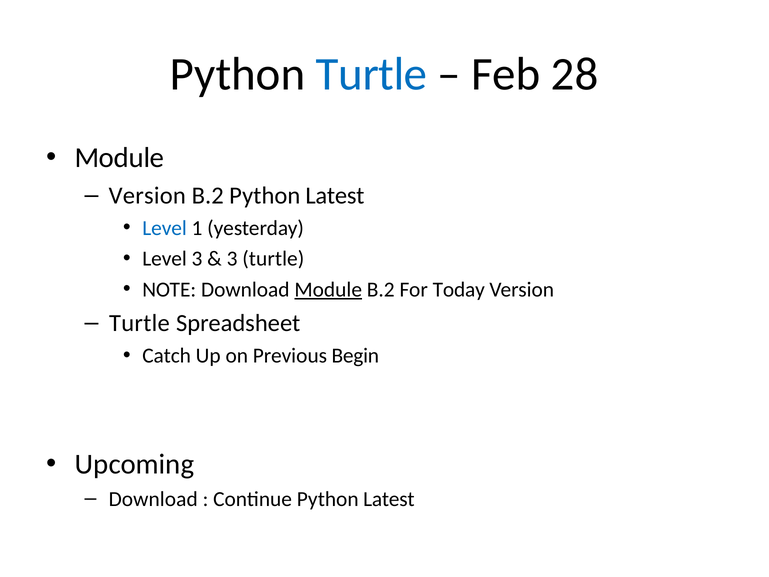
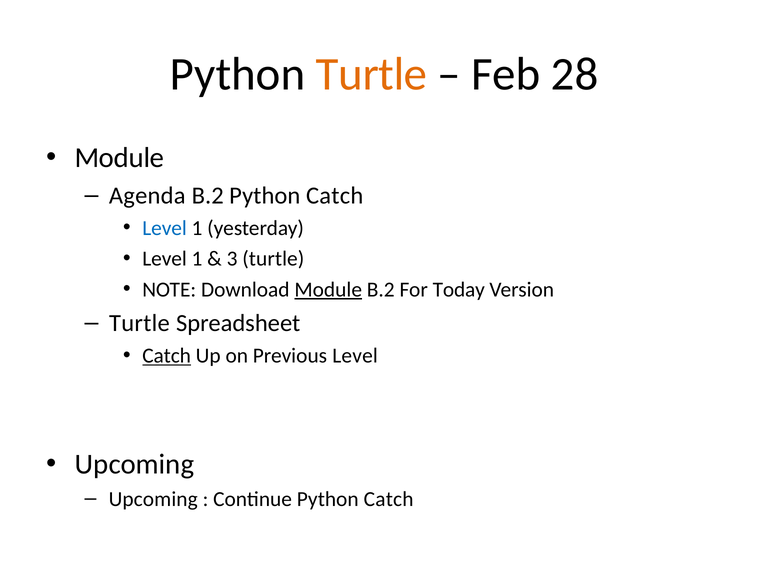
Turtle at (372, 74) colour: blue -> orange
Version at (147, 196): Version -> Agenda
B.2 Python Latest: Latest -> Catch
3 at (197, 259): 3 -> 1
Catch at (167, 356) underline: none -> present
Previous Begin: Begin -> Level
Download at (153, 499): Download -> Upcoming
Continue Python Latest: Latest -> Catch
